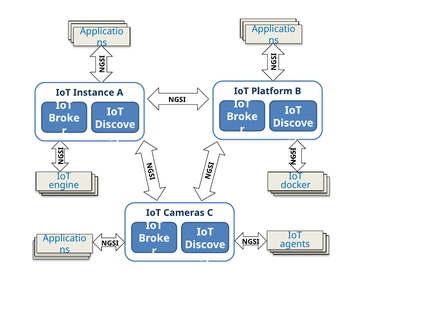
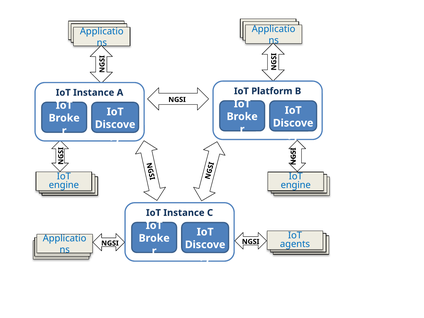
docker at (296, 185): docker -> engine
Cameras at (184, 213): Cameras -> Instance
